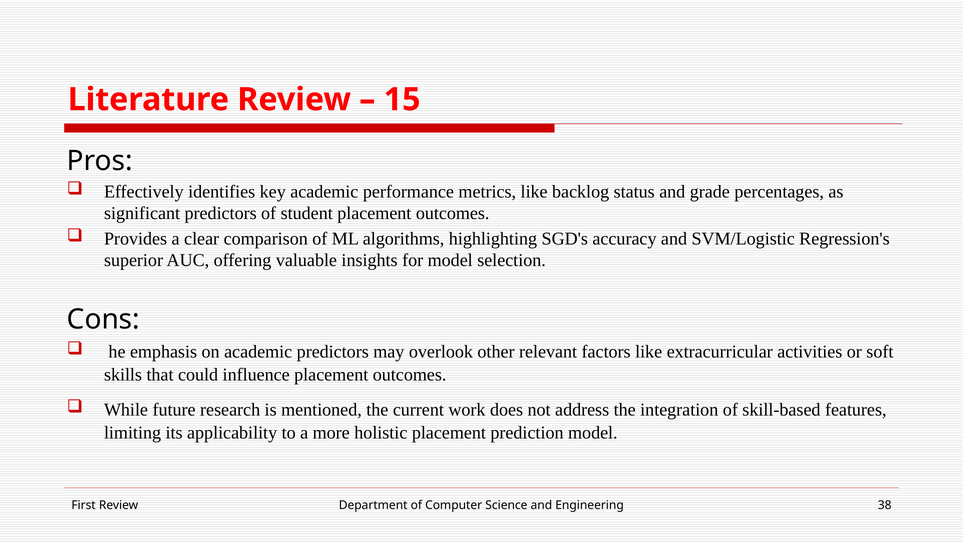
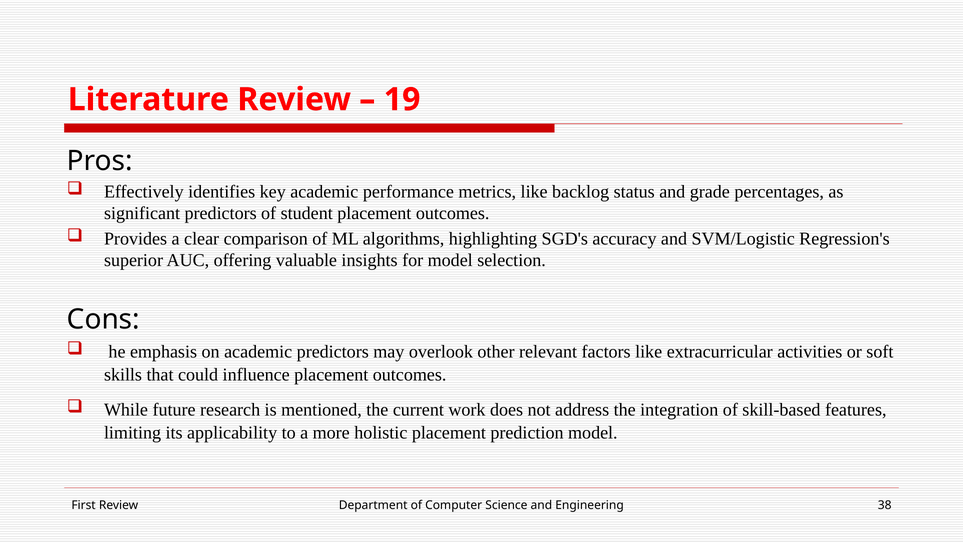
15: 15 -> 19
